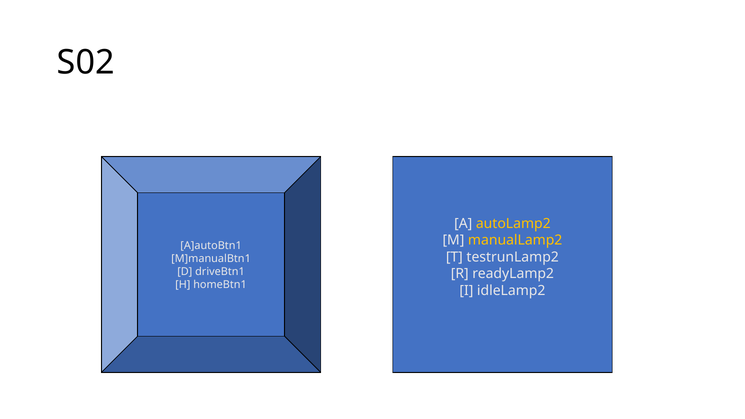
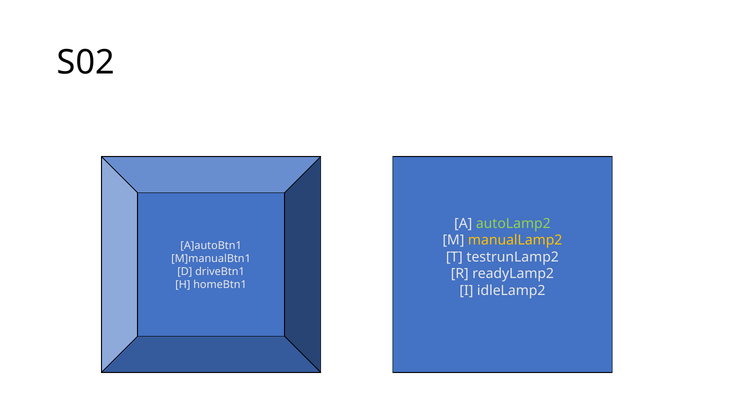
autoLamp2 colour: yellow -> light green
